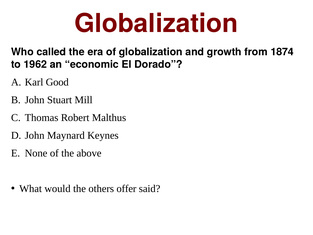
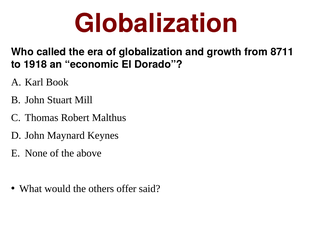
1874: 1874 -> 8711
1962: 1962 -> 1918
Good: Good -> Book
